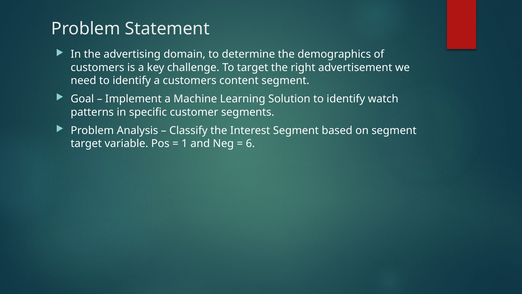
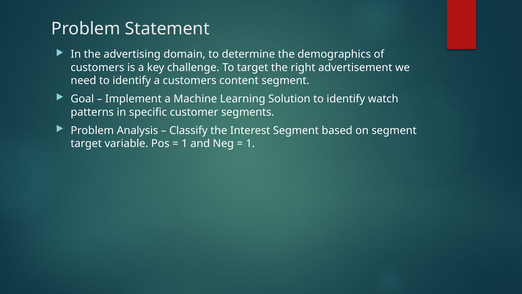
6 at (250, 144): 6 -> 1
